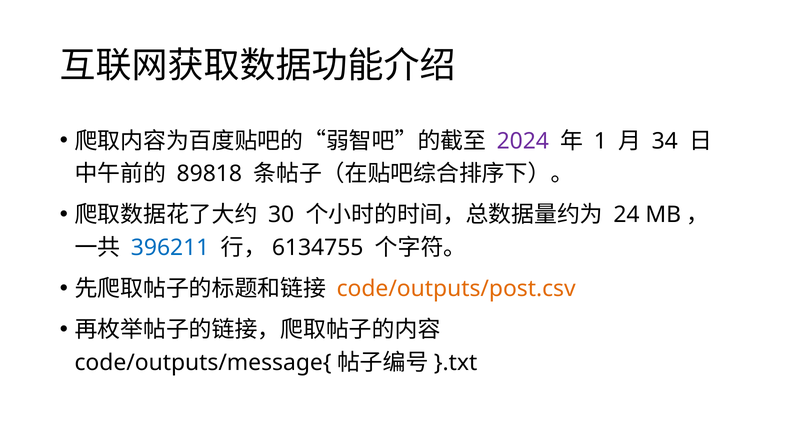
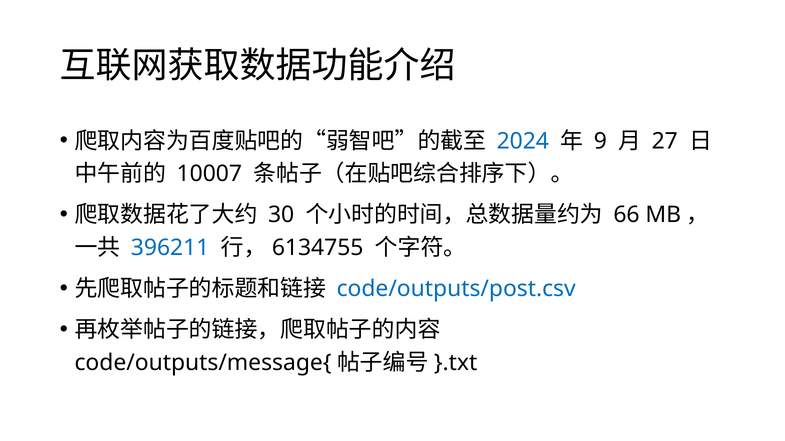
2024 colour: purple -> blue
1: 1 -> 9
34: 34 -> 27
89818: 89818 -> 10007
24: 24 -> 66
code/outputs/post.csv colour: orange -> blue
